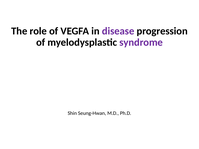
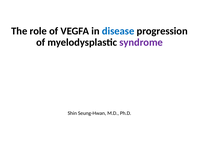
disease colour: purple -> blue
